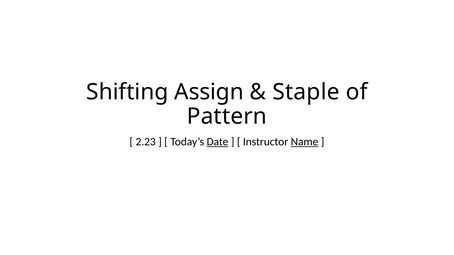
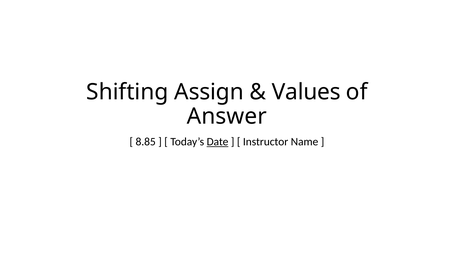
Staple: Staple -> Values
Pattern: Pattern -> Answer
2.23: 2.23 -> 8.85
Name underline: present -> none
